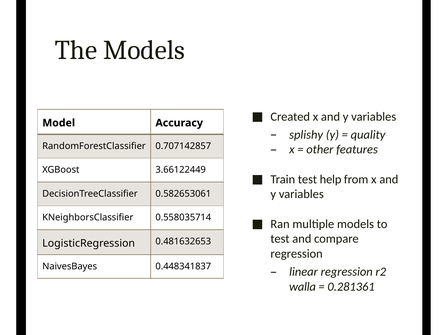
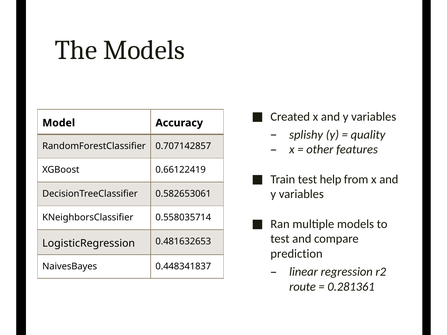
3.66122449: 3.66122449 -> 0.66122419
regression at (297, 254): regression -> prediction
walla: walla -> route
